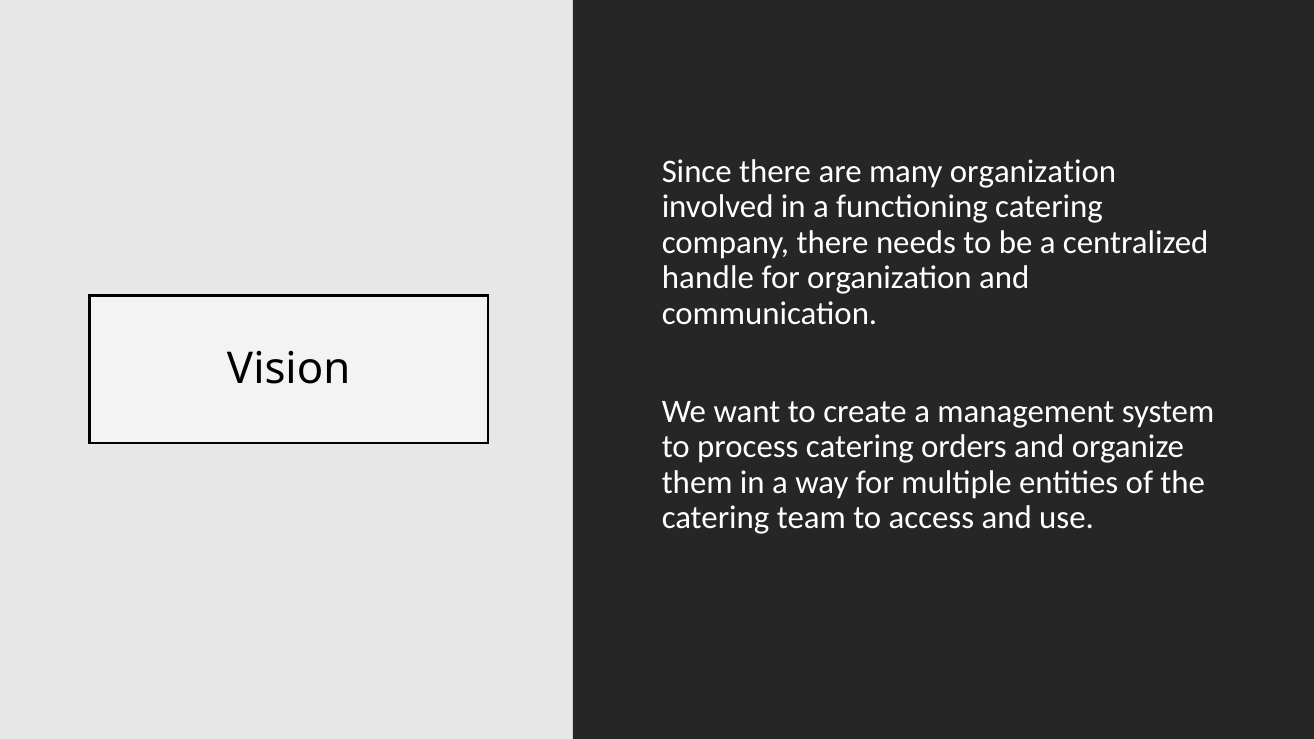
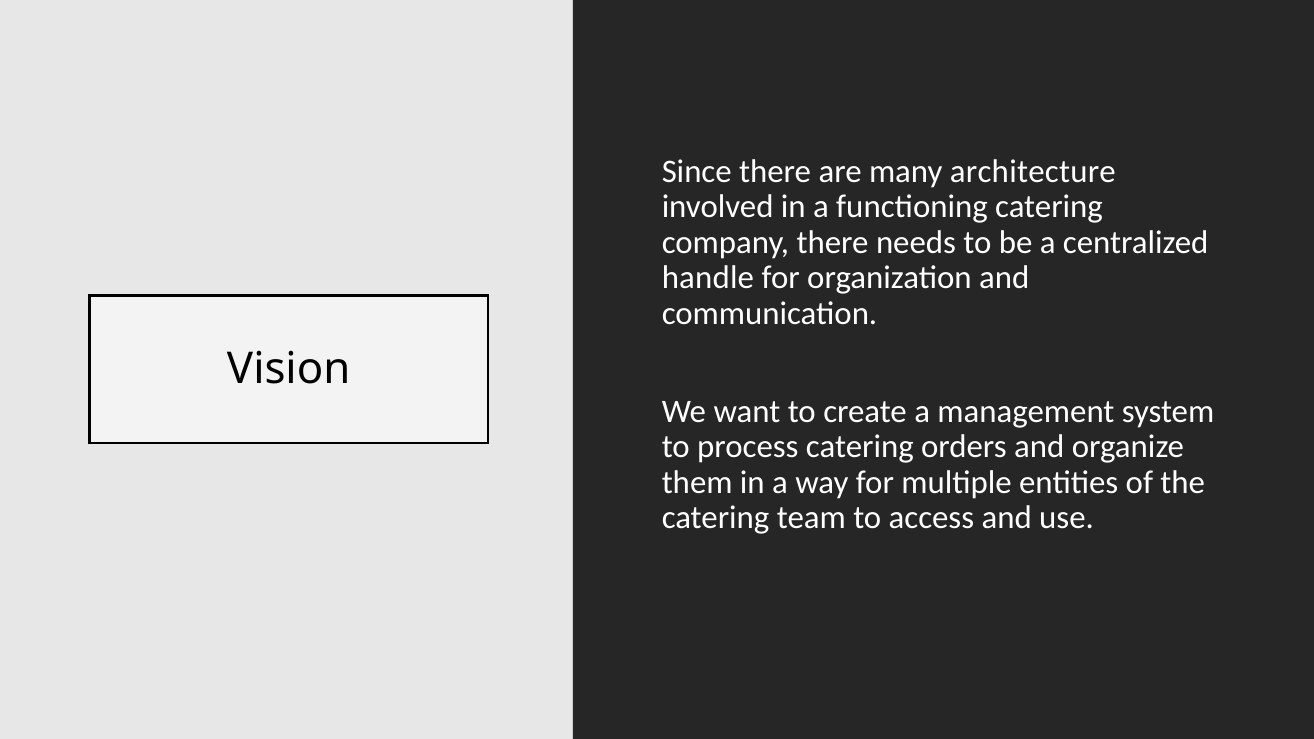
many organization: organization -> architecture
